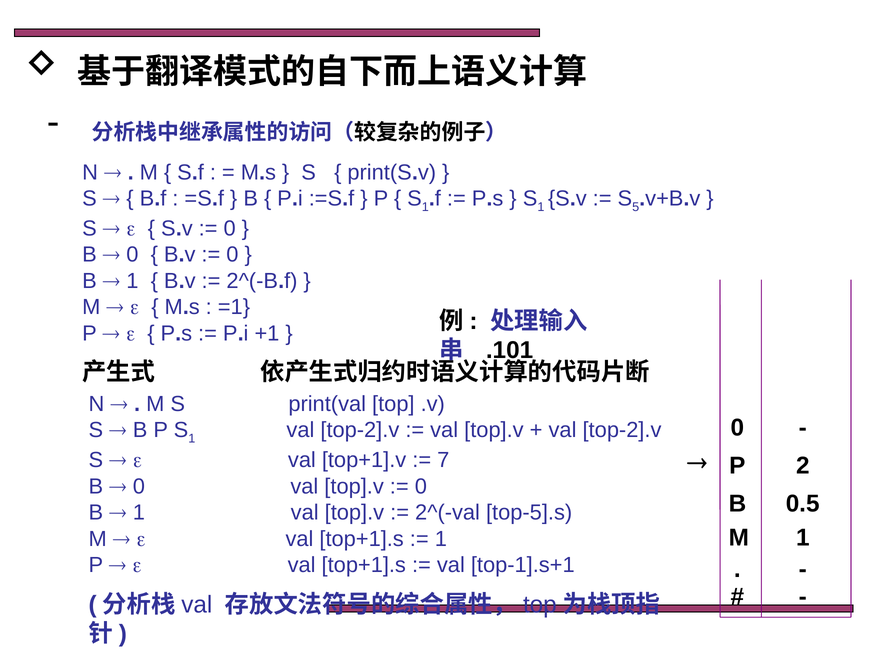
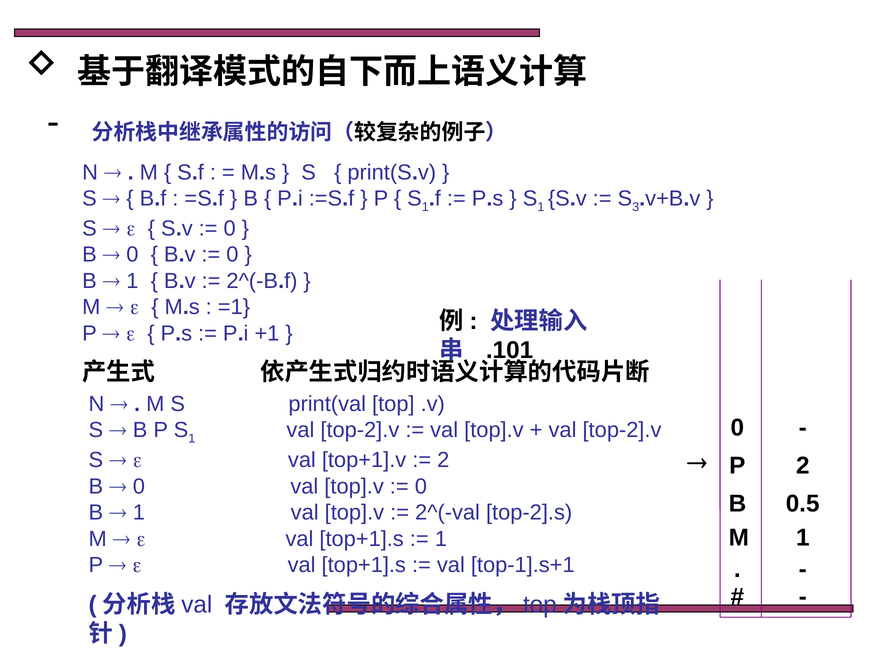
5: 5 -> 3
7 at (443, 460): 7 -> 2
top-5].s: top-5].s -> top-2].s
